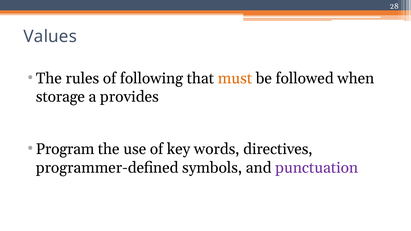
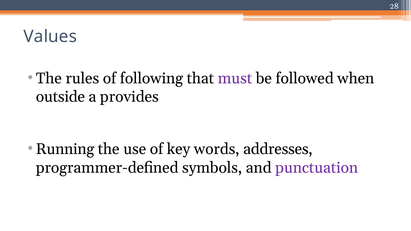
must colour: orange -> purple
storage: storage -> outside
Program: Program -> Running
directives: directives -> addresses
